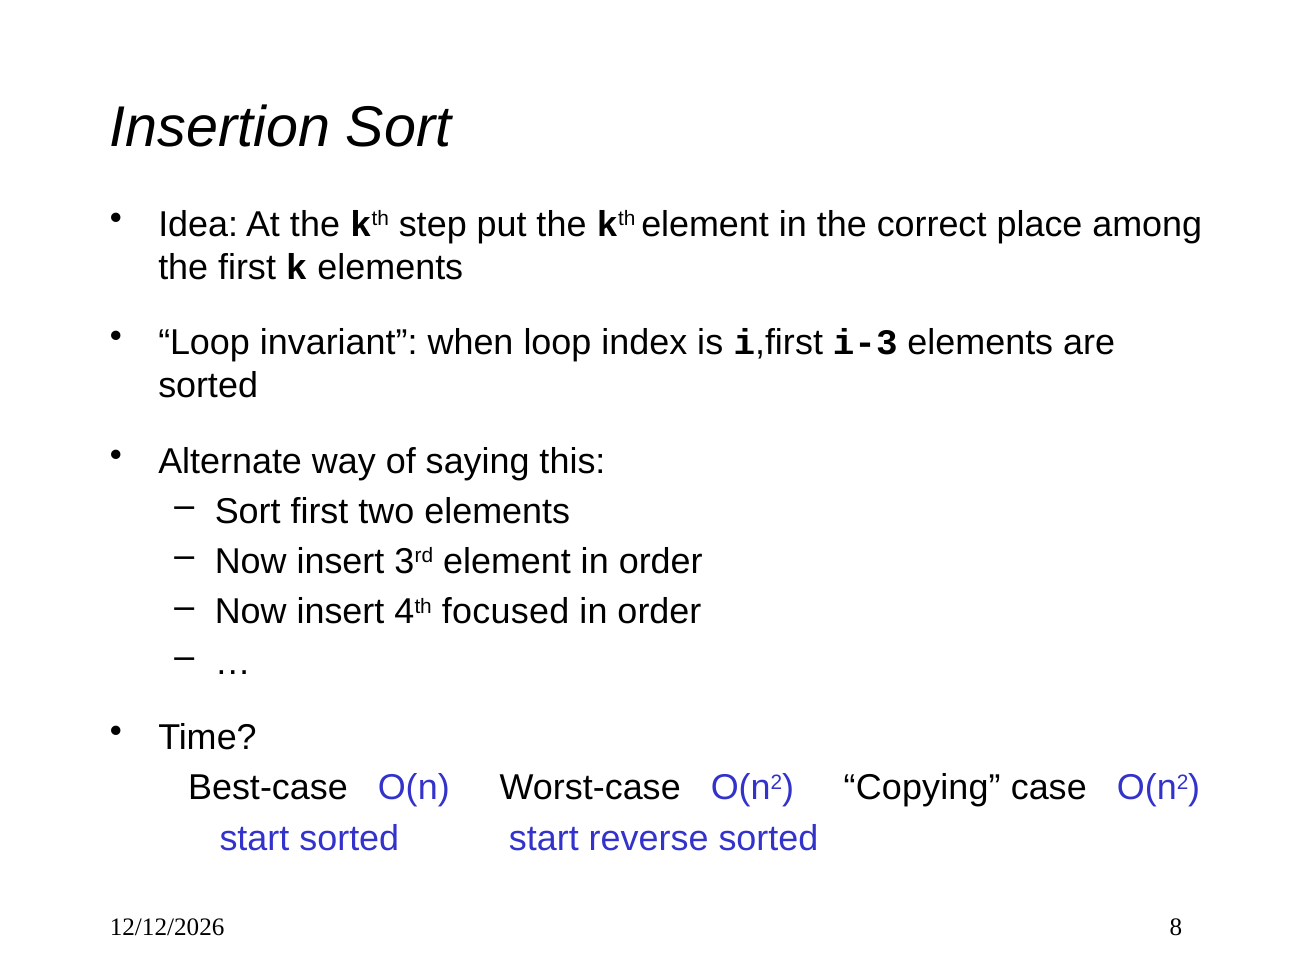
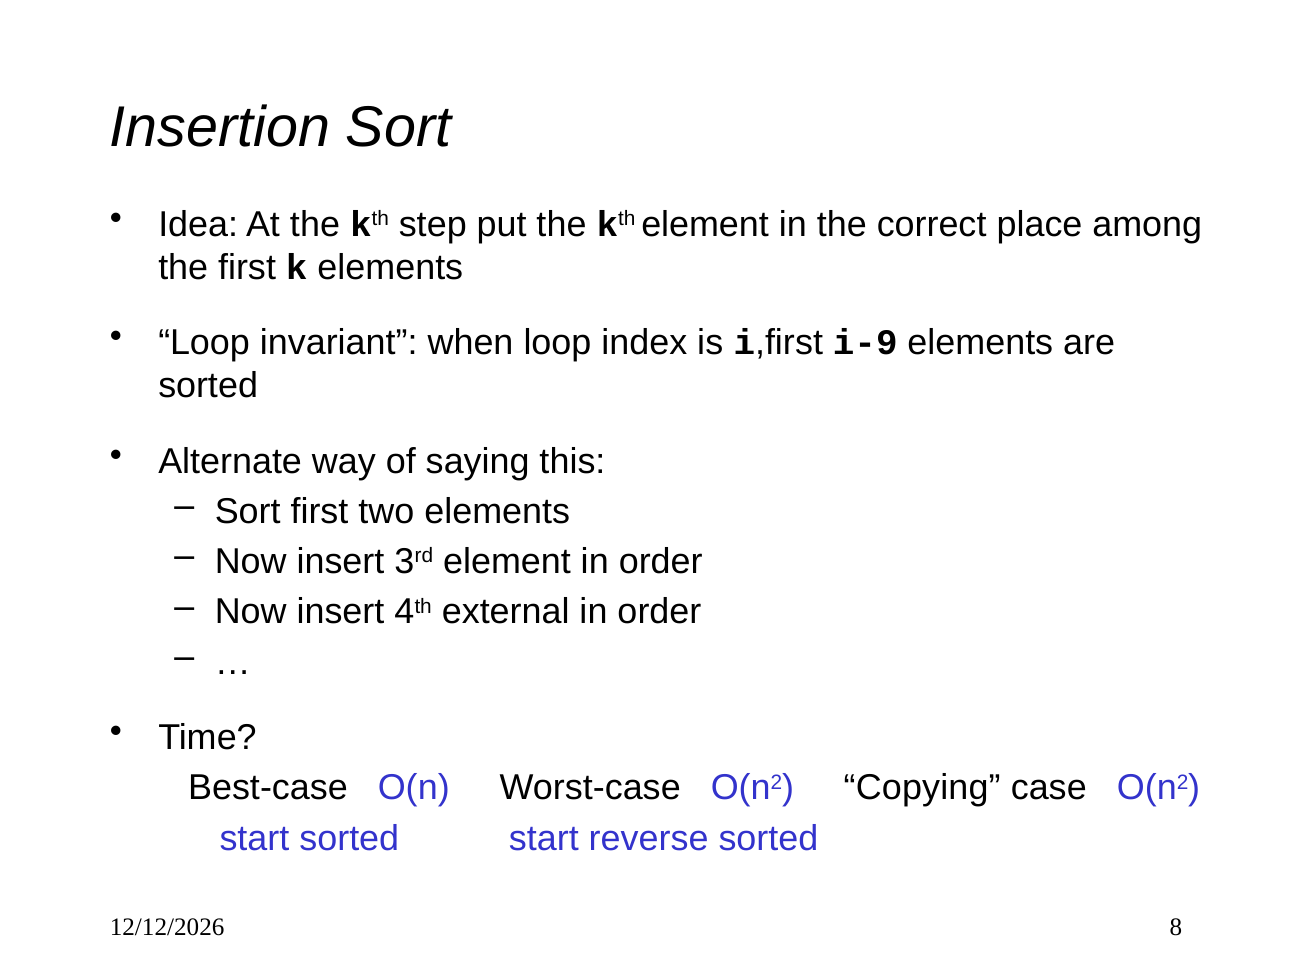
i-3: i-3 -> i-9
focused: focused -> external
